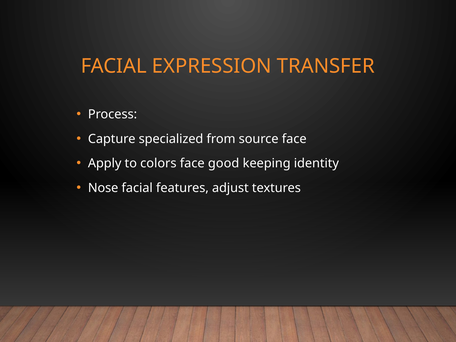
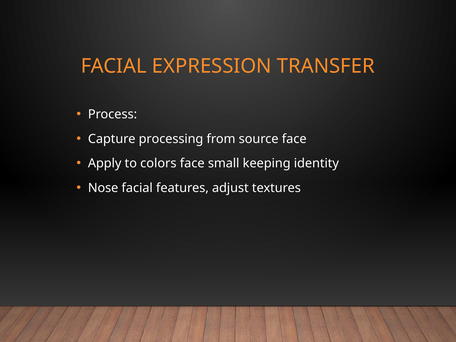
specialized: specialized -> processing
good: good -> small
